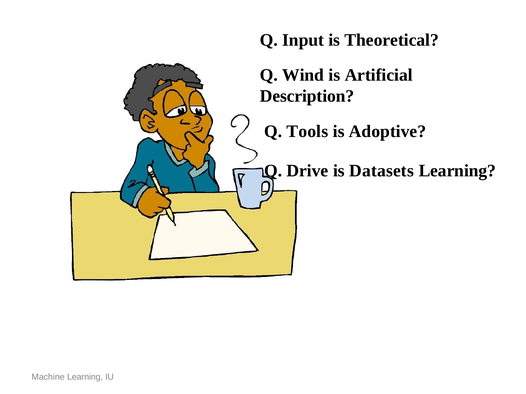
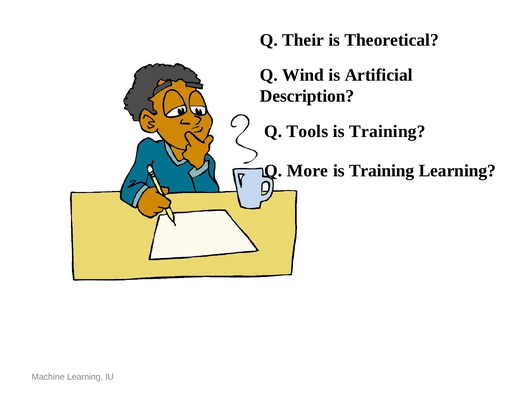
Input: Input -> Their
Adoptive at (388, 131): Adoptive -> Training
Drive: Drive -> More
Datasets at (382, 171): Datasets -> Training
